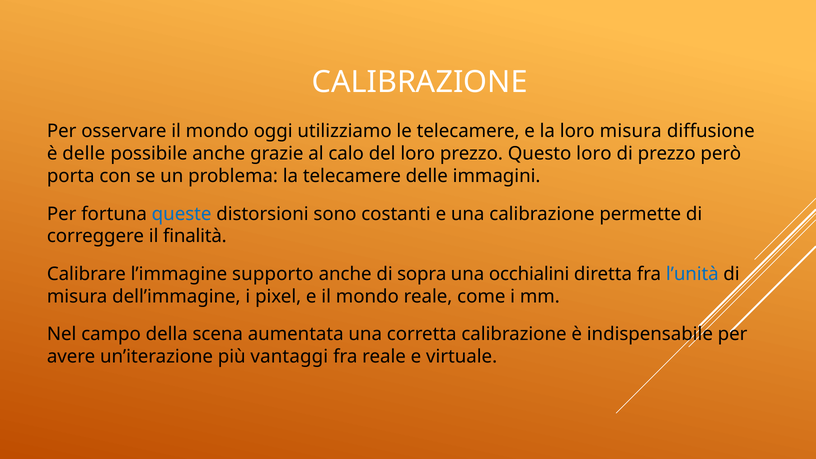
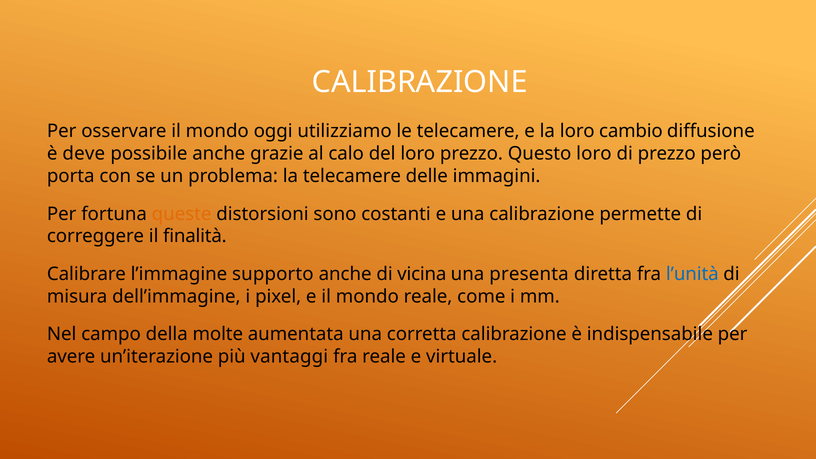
loro misura: misura -> cambio
è delle: delle -> deve
queste colour: blue -> orange
sopra: sopra -> vicina
occhialini: occhialini -> presenta
scena: scena -> molte
